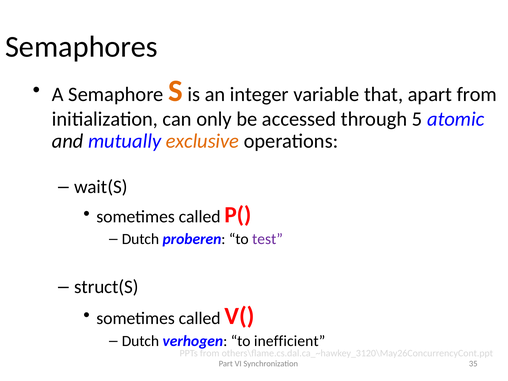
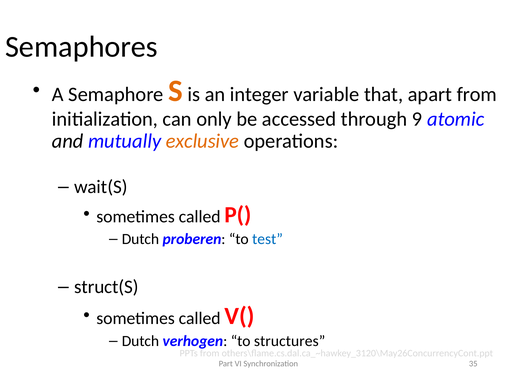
5: 5 -> 9
test colour: purple -> blue
inefficient: inefficient -> structures
